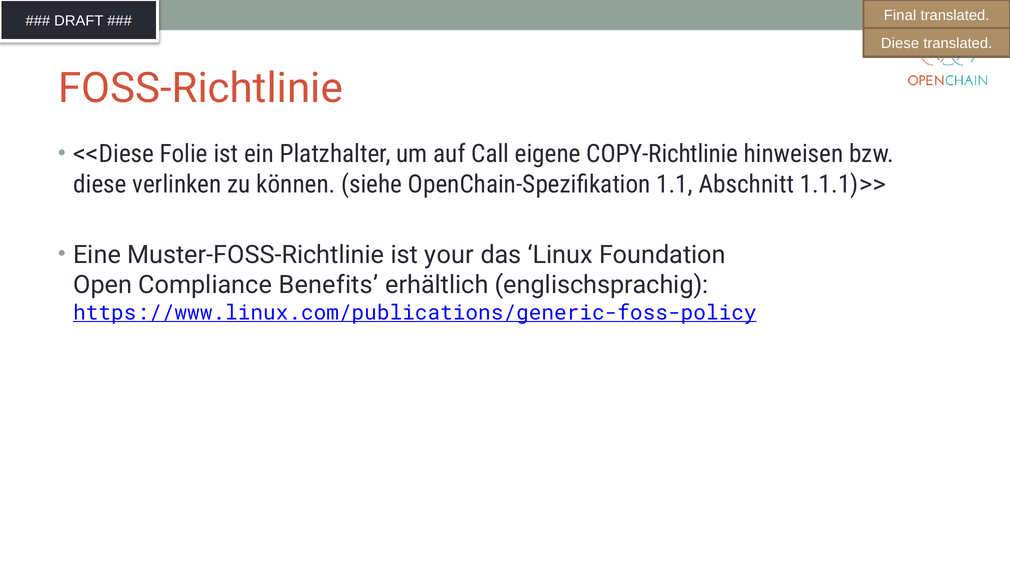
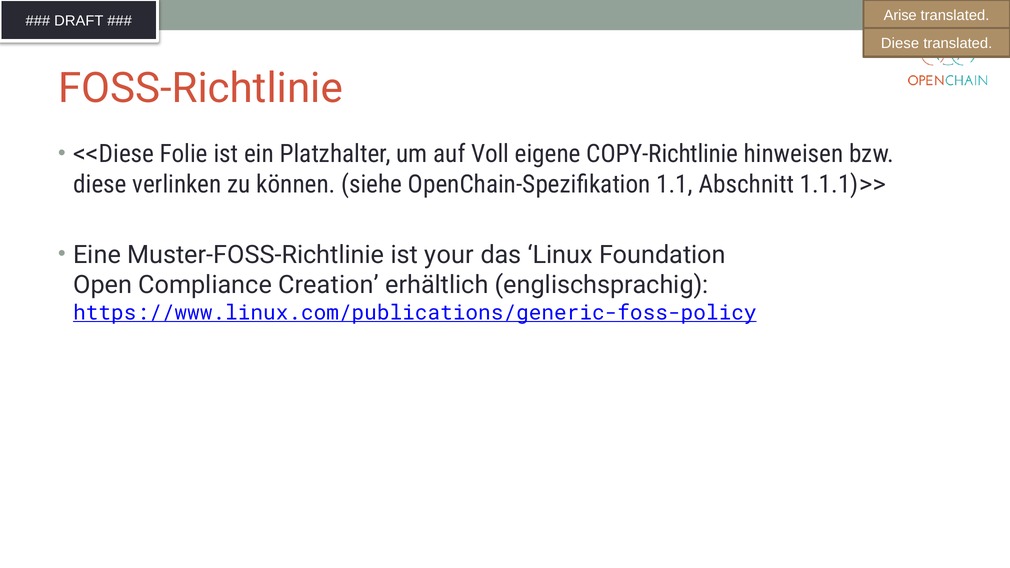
Final: Final -> Arise
Call: Call -> Voll
Benefits: Benefits -> Creation
